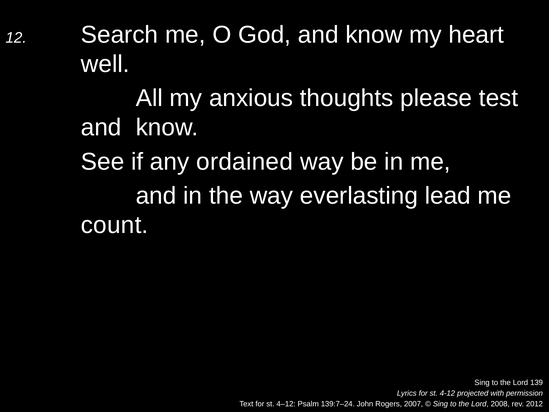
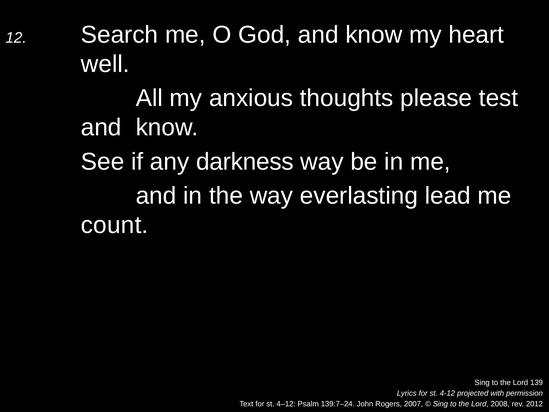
ordained: ordained -> darkness
